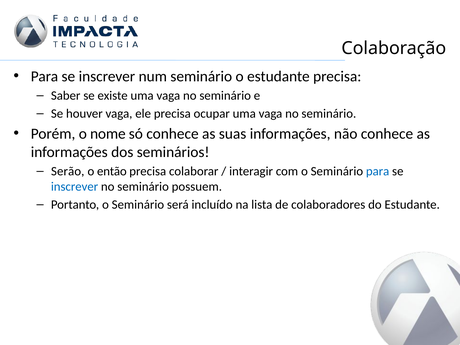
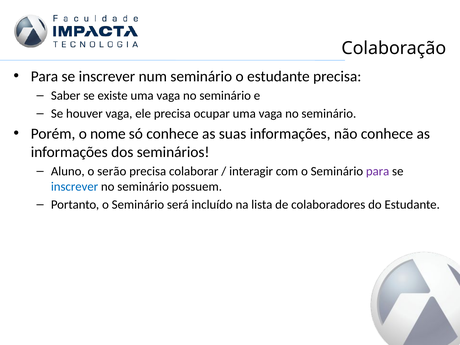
Serão: Serão -> Aluno
então: então -> serão
para at (378, 171) colour: blue -> purple
